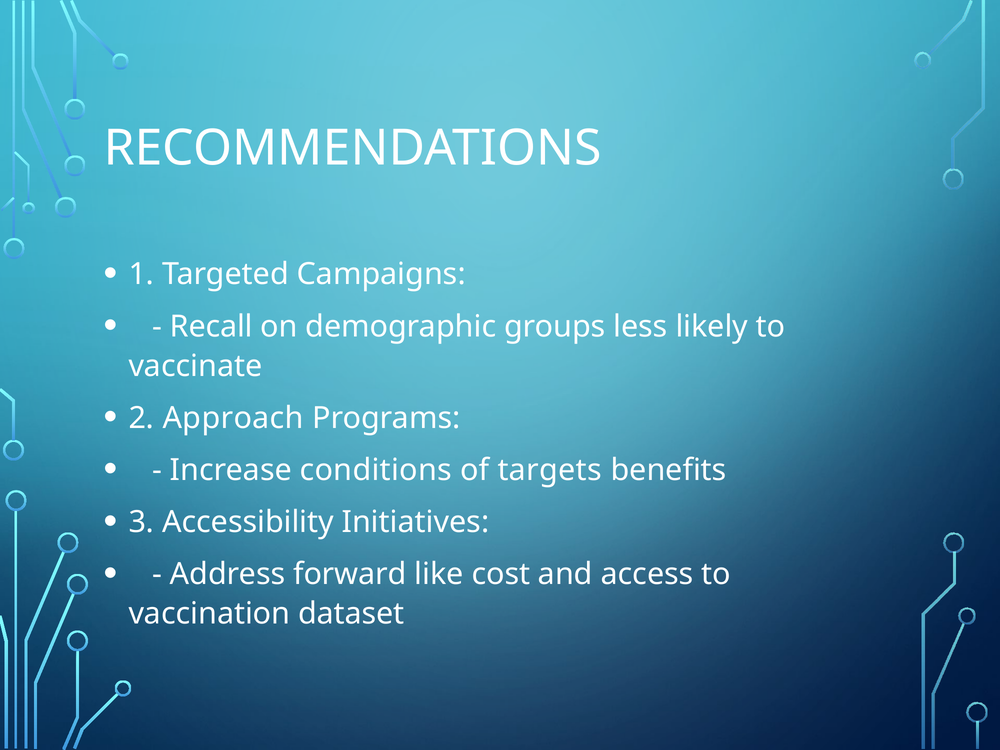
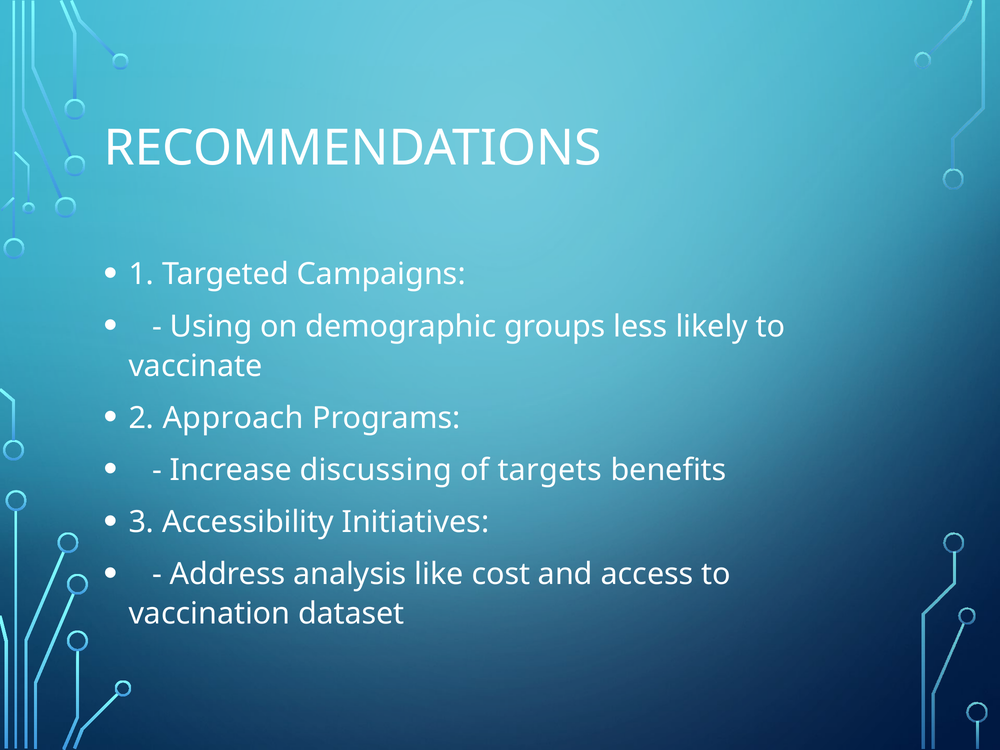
Recall: Recall -> Using
conditions: conditions -> discussing
forward: forward -> analysis
